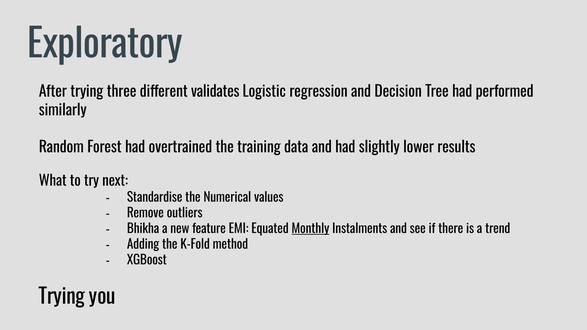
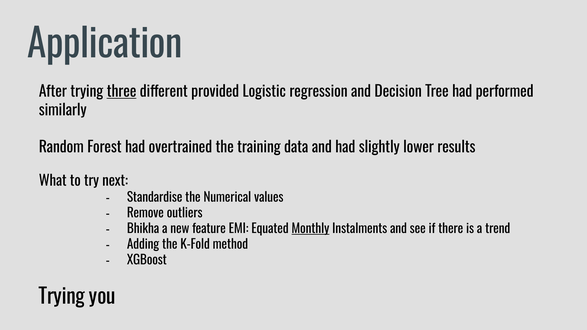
Exploratory: Exploratory -> Application
three underline: none -> present
validates: validates -> provided
